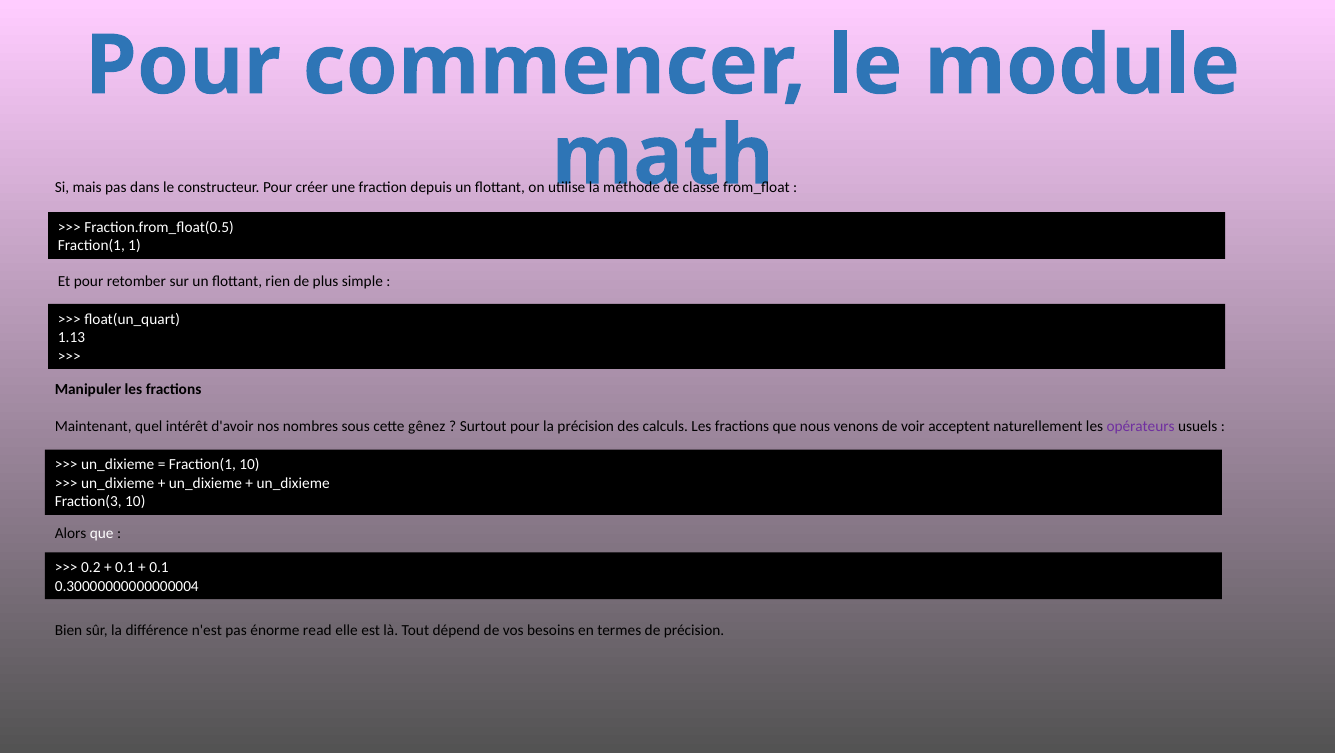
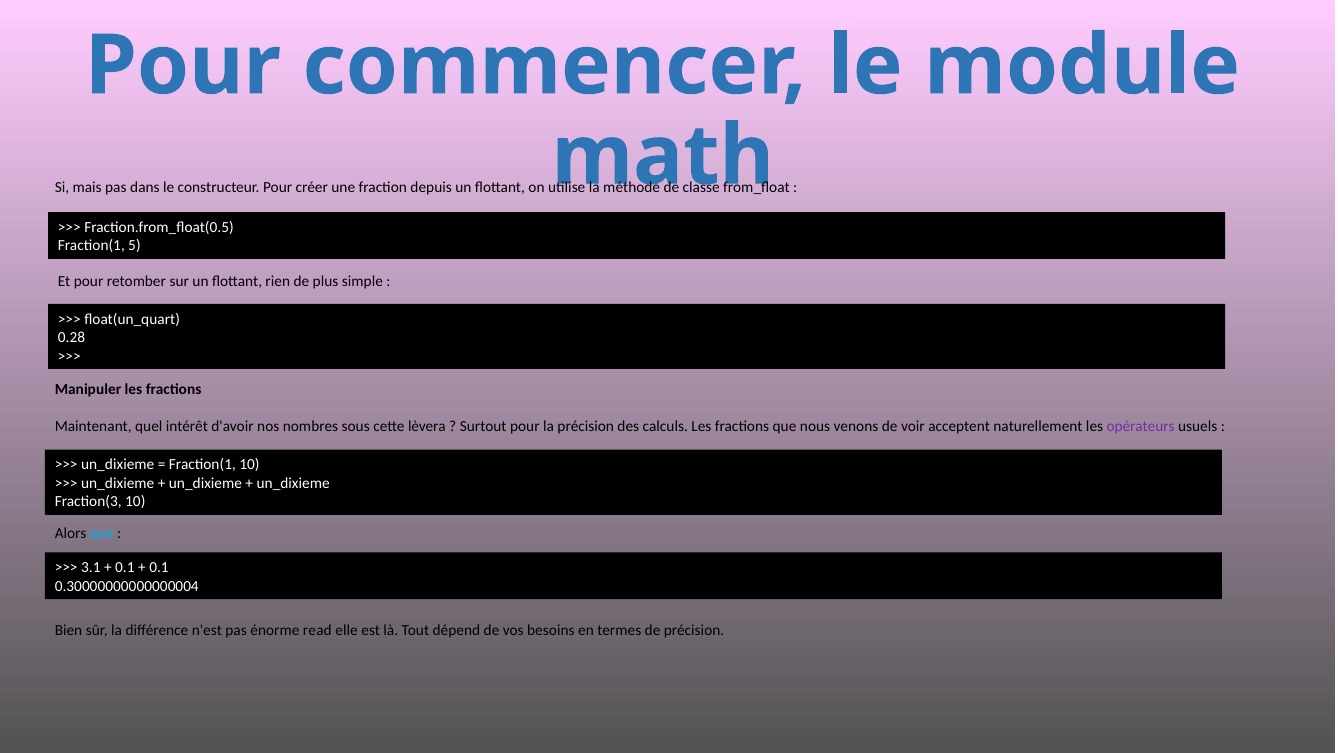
1: 1 -> 5
1.13: 1.13 -> 0.28
gênez: gênez -> lèvera
que at (102, 533) colour: white -> light blue
0.2: 0.2 -> 3.1
